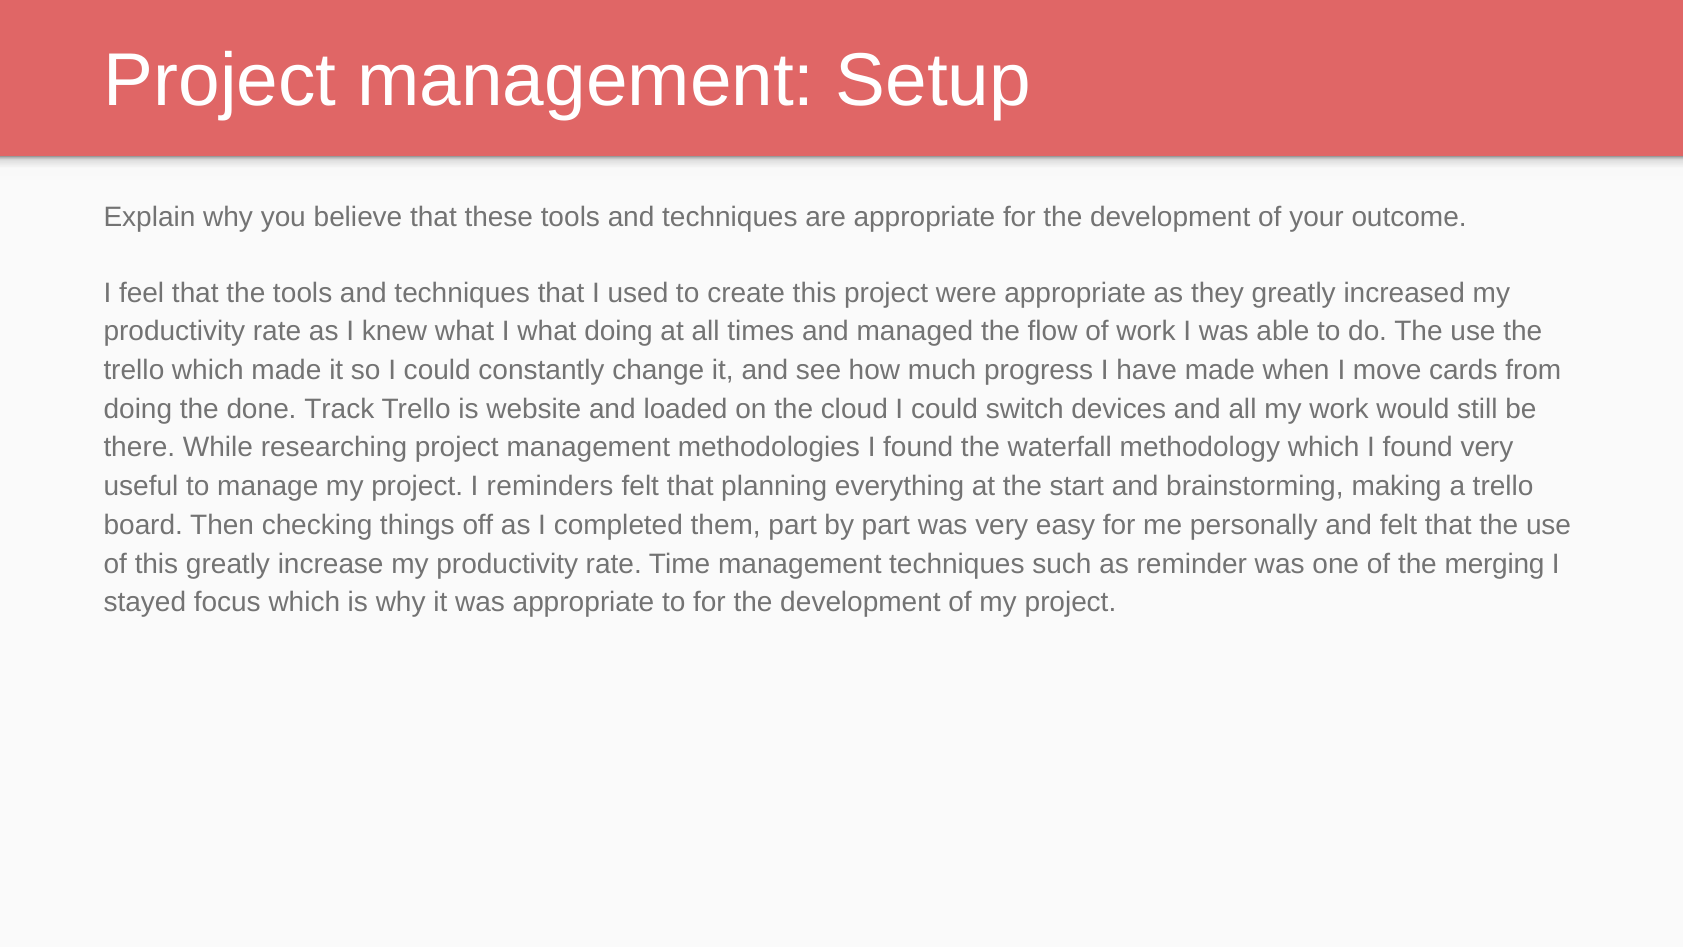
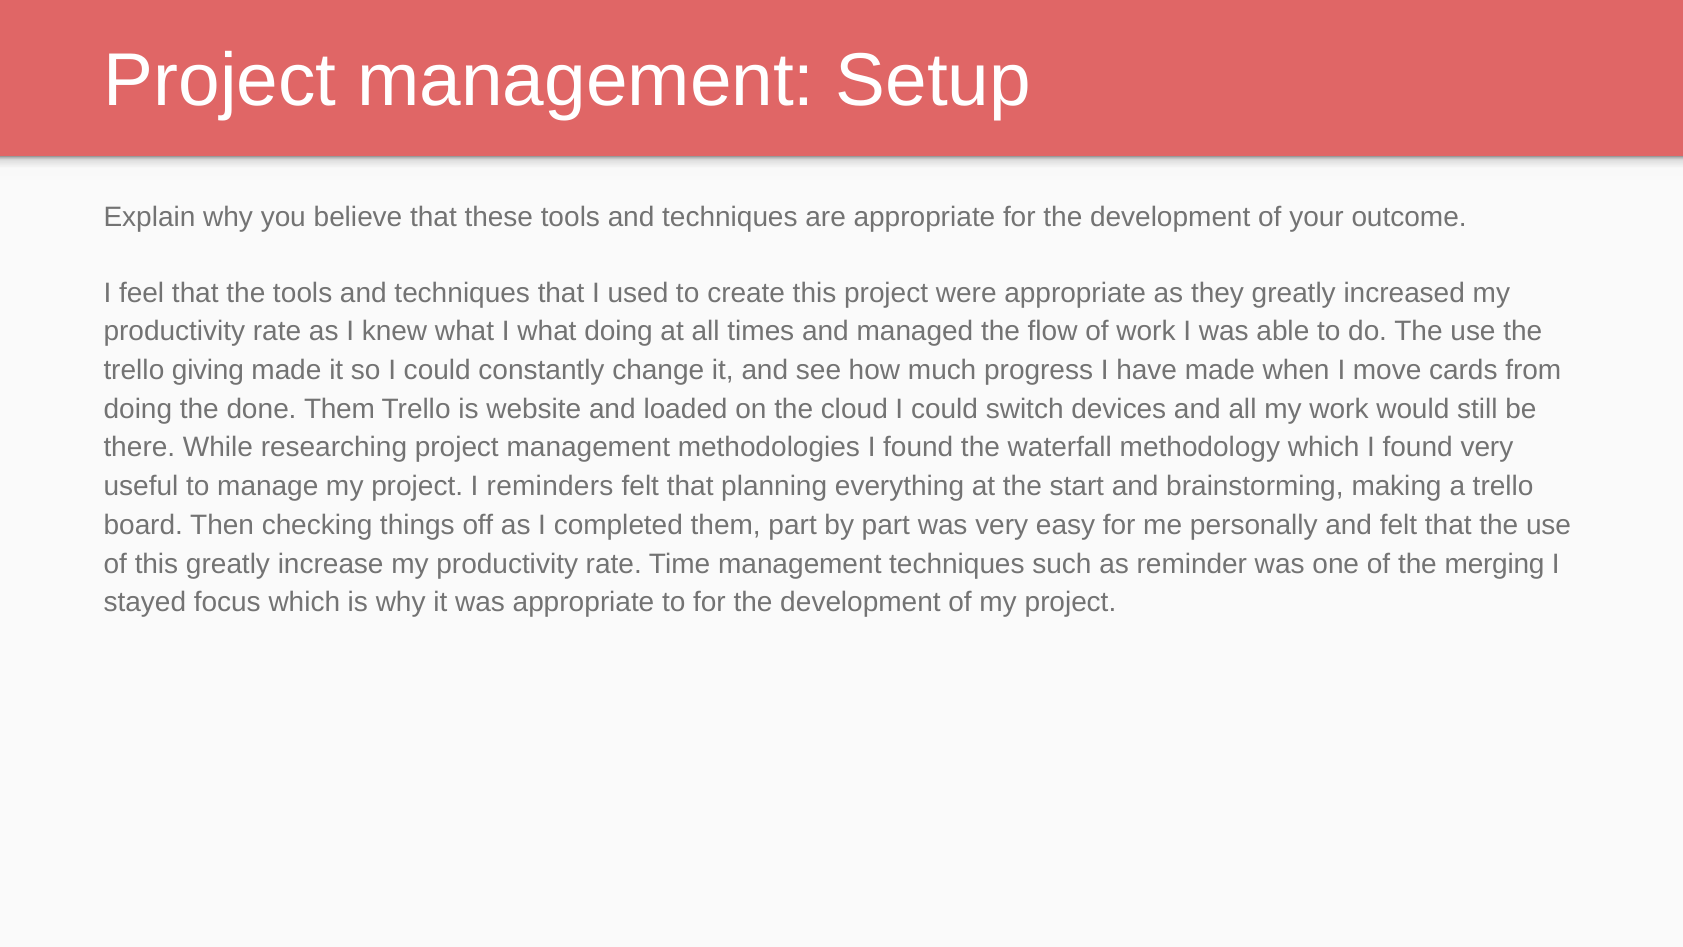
trello which: which -> giving
done Track: Track -> Them
